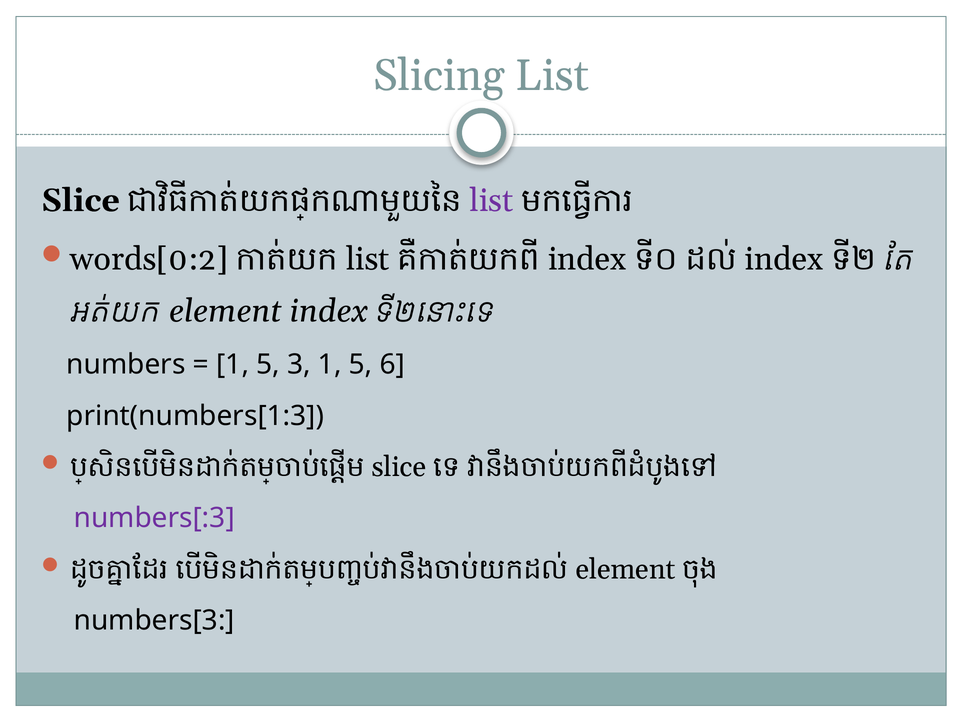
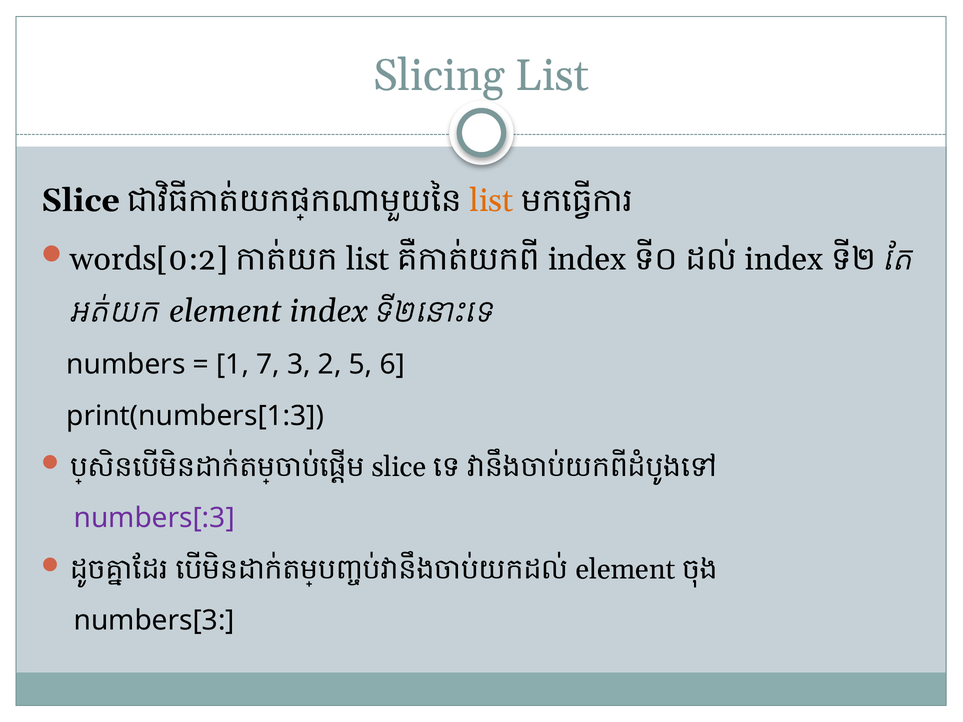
list at (492, 201) colour: purple -> orange
5 at (268, 365): 5 -> 7
3 1: 1 -> 2
